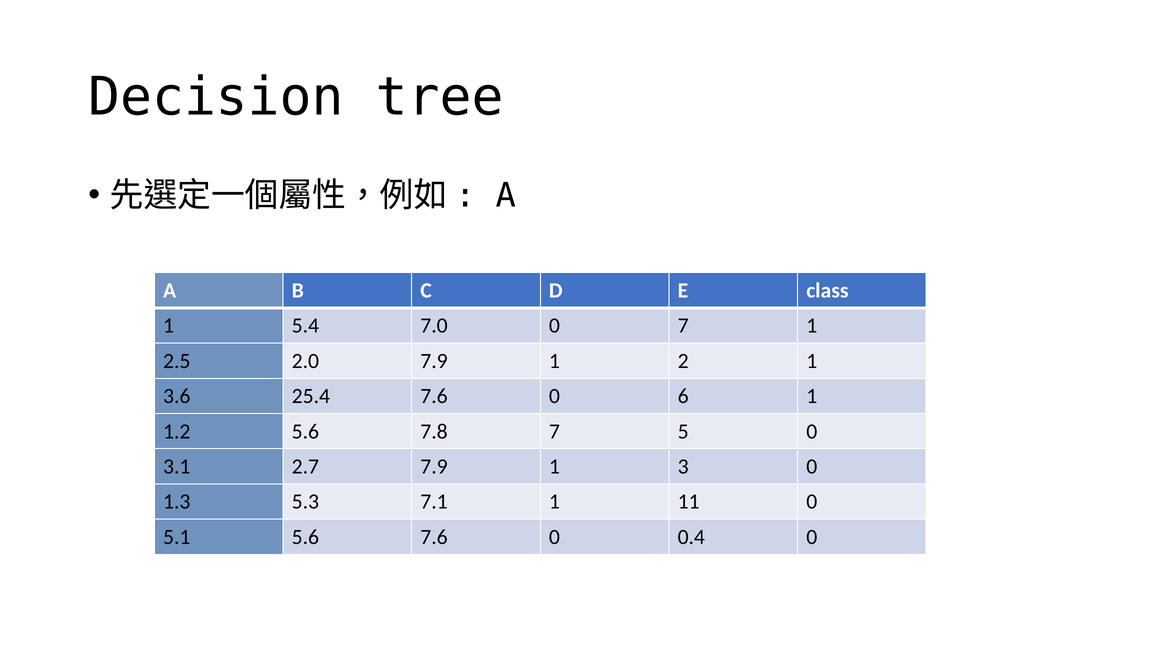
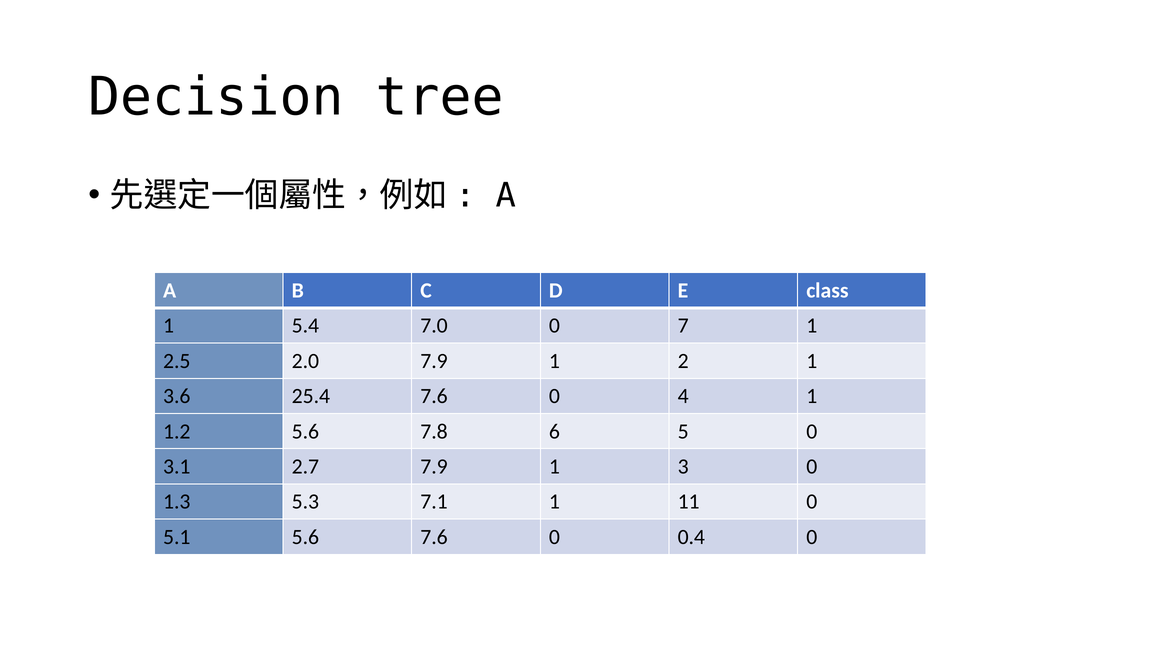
6: 6 -> 4
7.8 7: 7 -> 6
